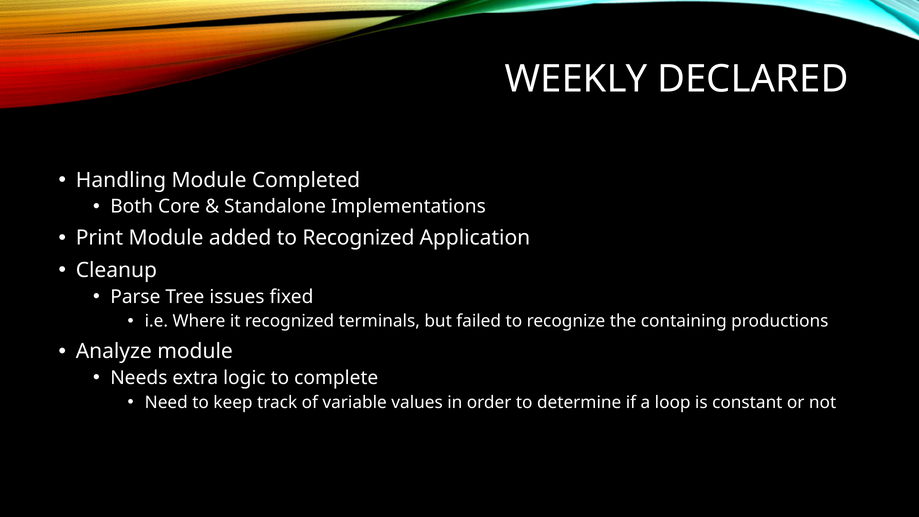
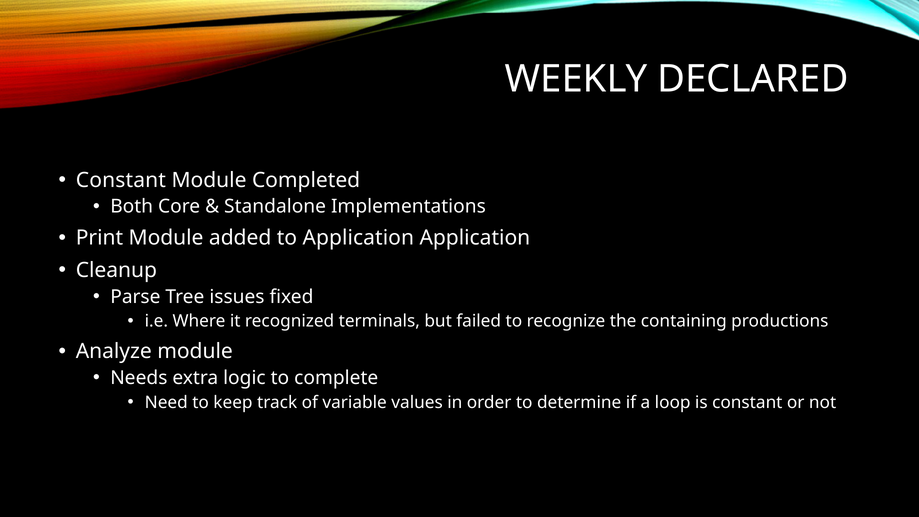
Handling at (121, 180): Handling -> Constant
to Recognized: Recognized -> Application
